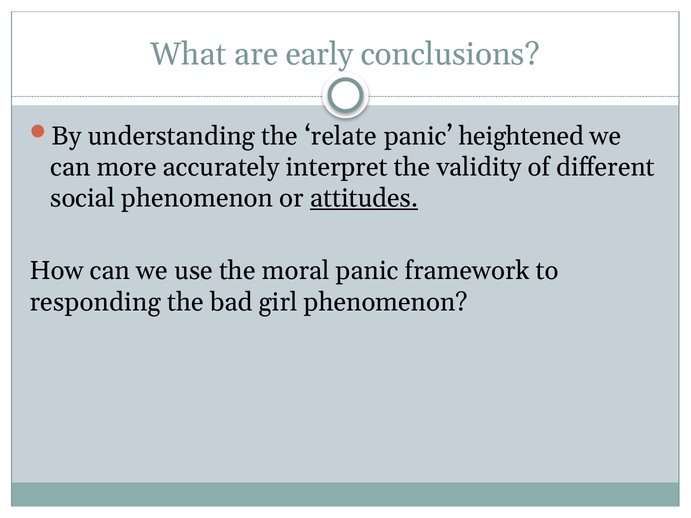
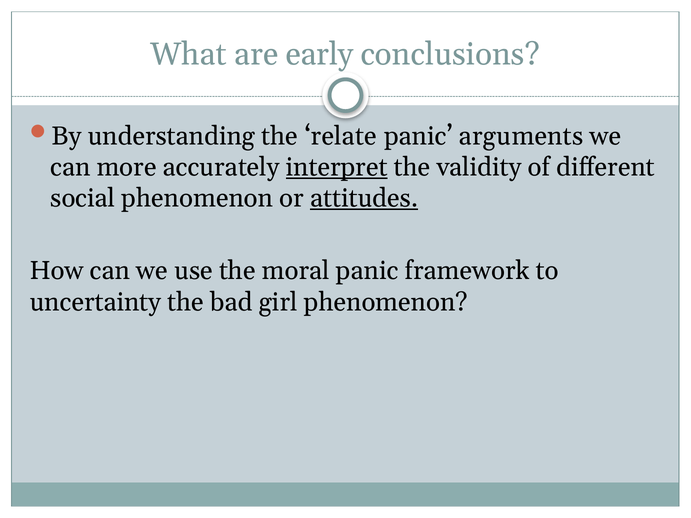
heightened: heightened -> arguments
interpret underline: none -> present
responding: responding -> uncertainty
